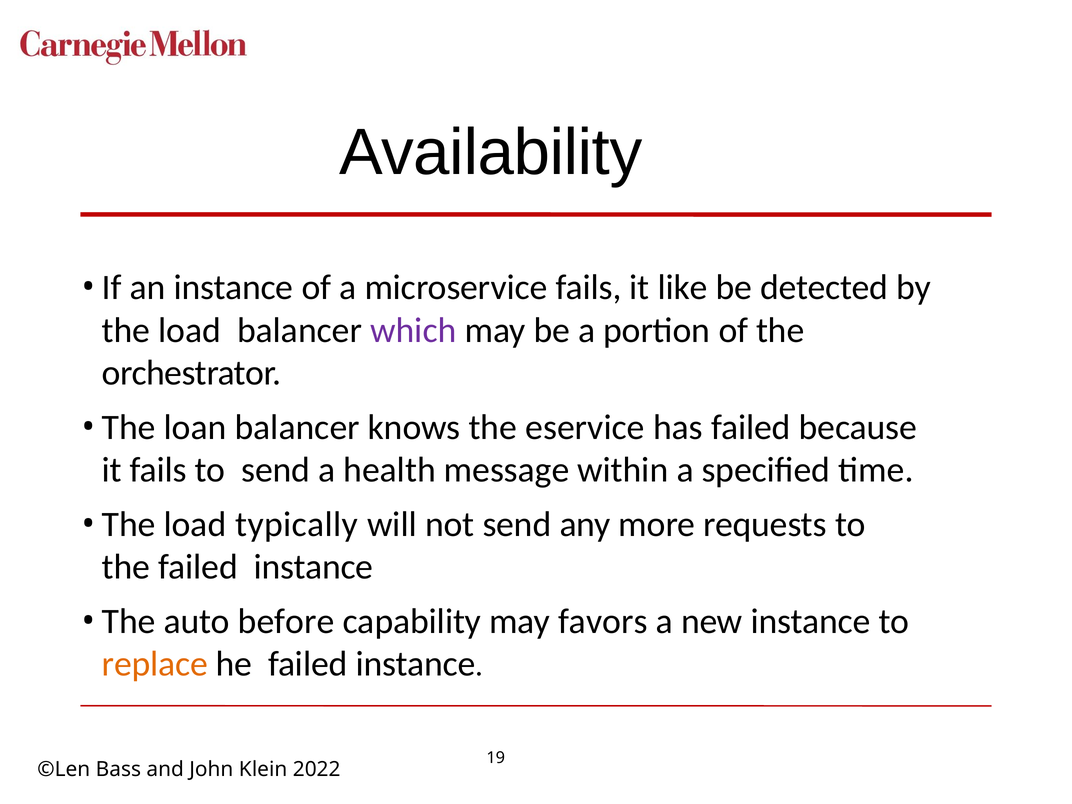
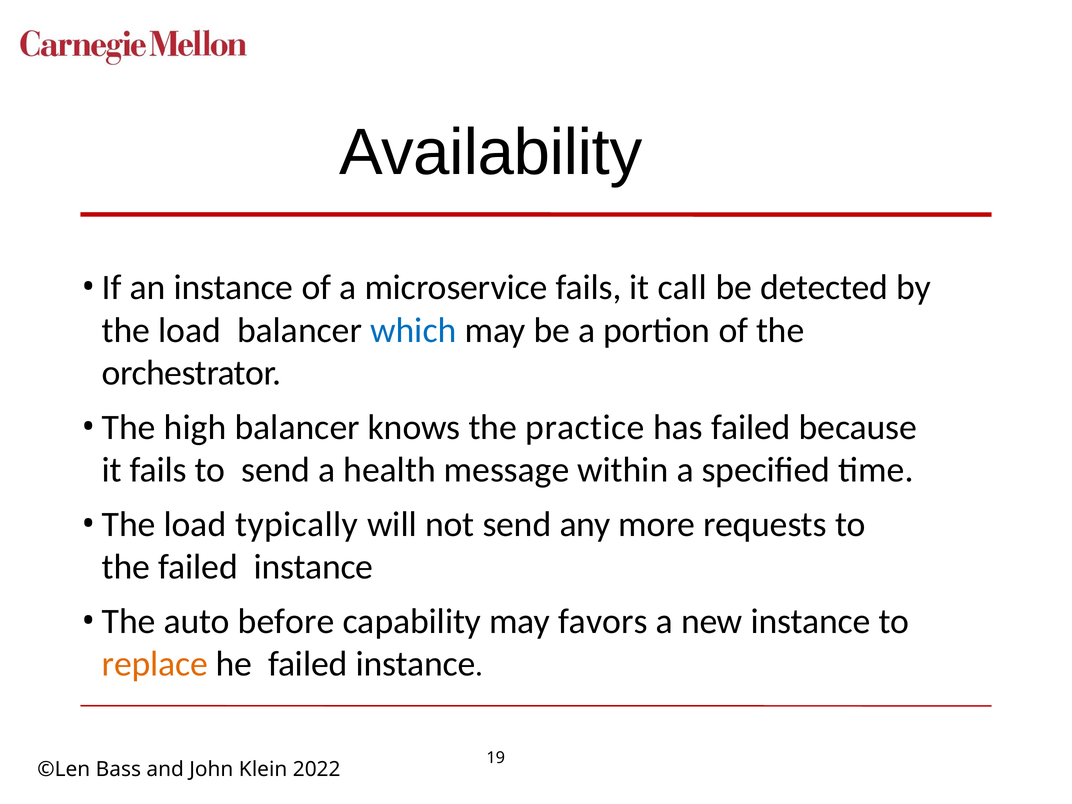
like: like -> call
which colour: purple -> blue
loan: loan -> high
eservice: eservice -> practice
